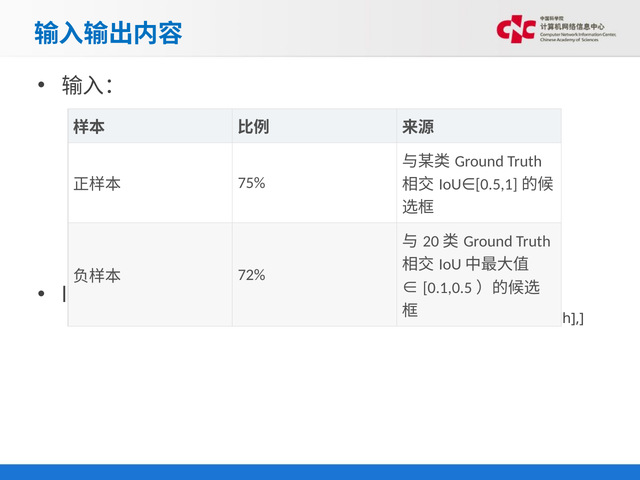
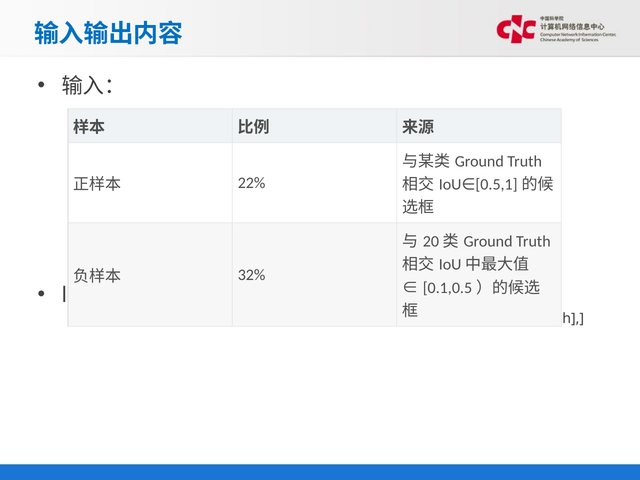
75%: 75% -> 22%
72%: 72% -> 32%
